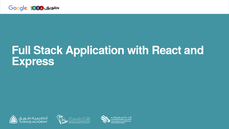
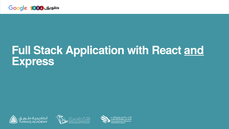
and underline: none -> present
